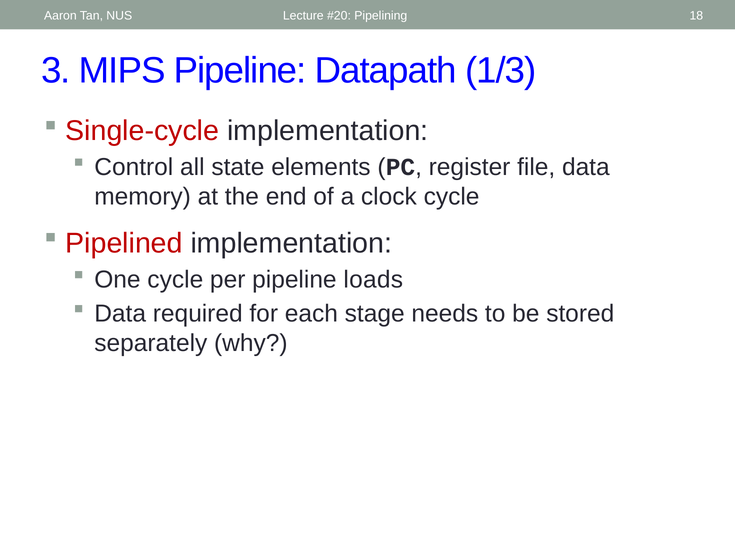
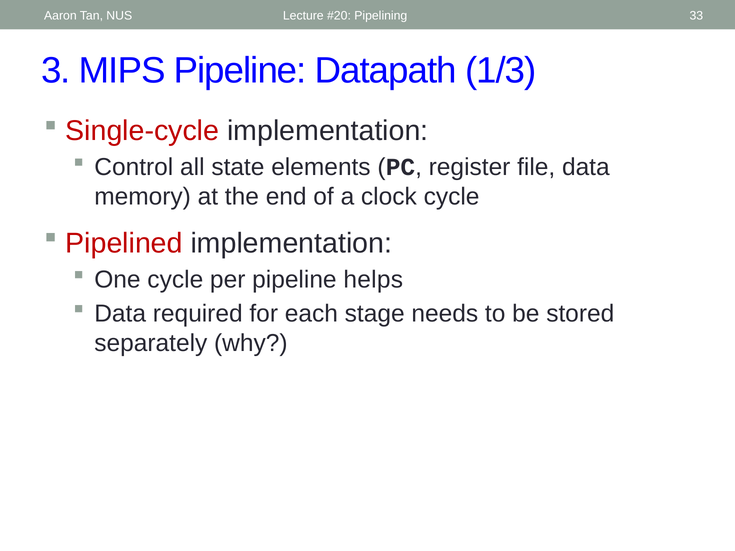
18: 18 -> 33
loads: loads -> helps
